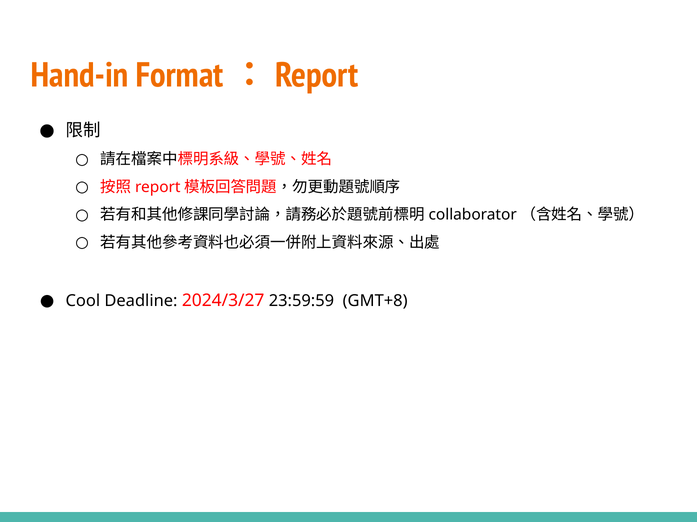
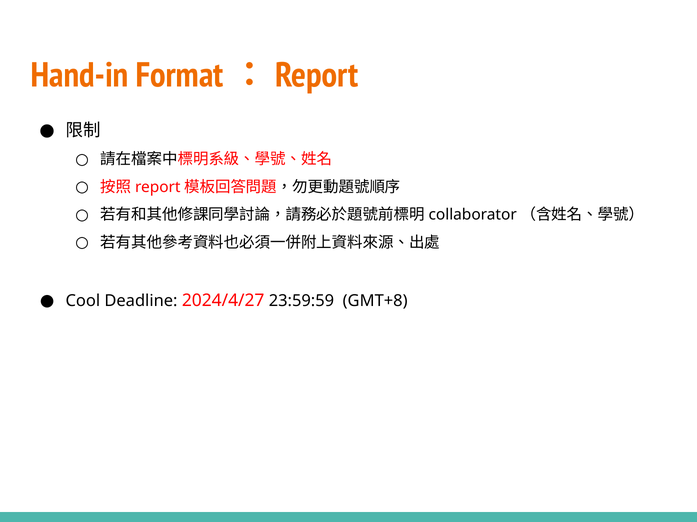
2024/3/27: 2024/3/27 -> 2024/4/27
